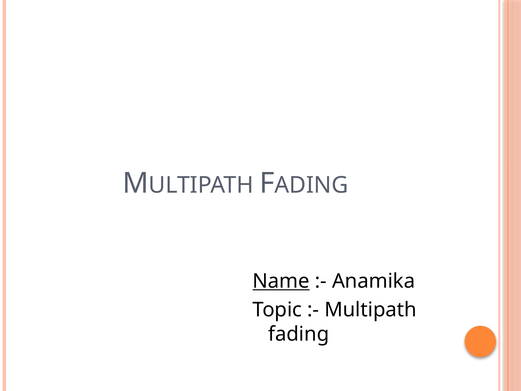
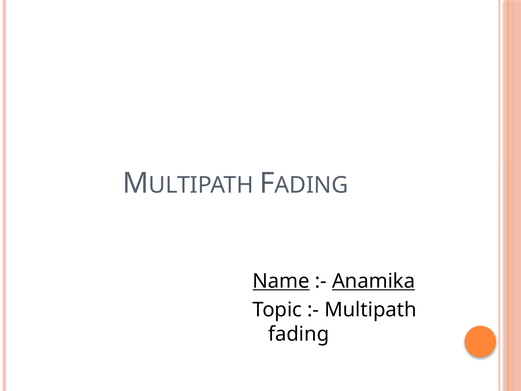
Anamika underline: none -> present
